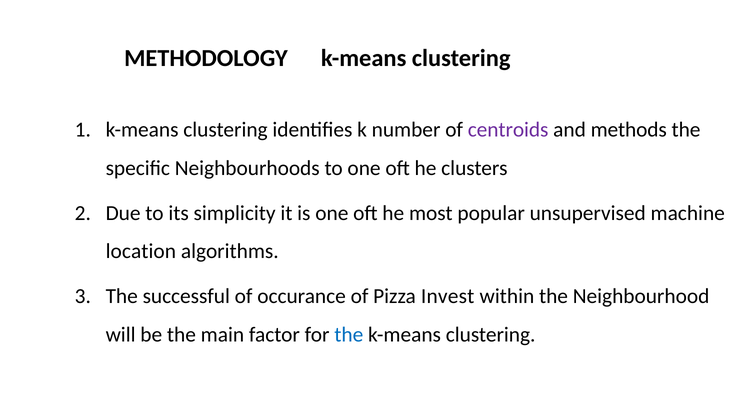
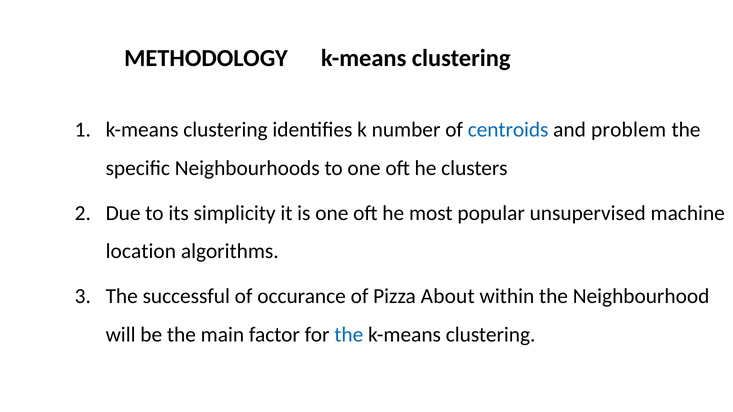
centroids colour: purple -> blue
methods: methods -> problem
Invest: Invest -> About
